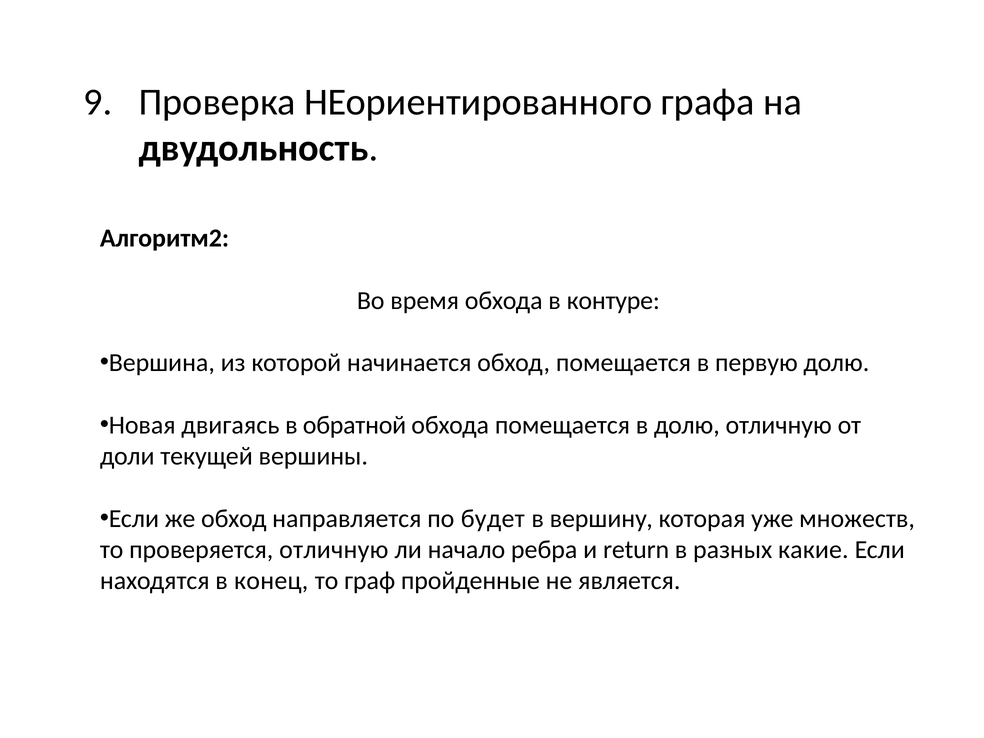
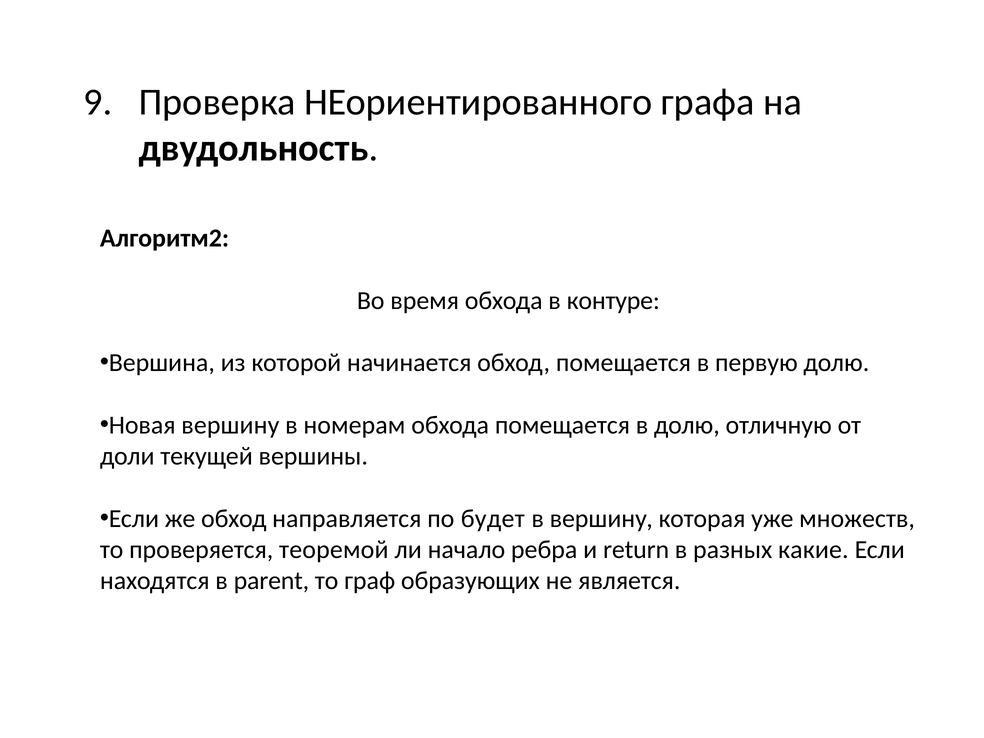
Новая двигаясь: двигаясь -> вершину
обратной: обратной -> номерам
проверяется отличную: отличную -> теоремой
конец: конец -> parent
пройденные: пройденные -> образующих
